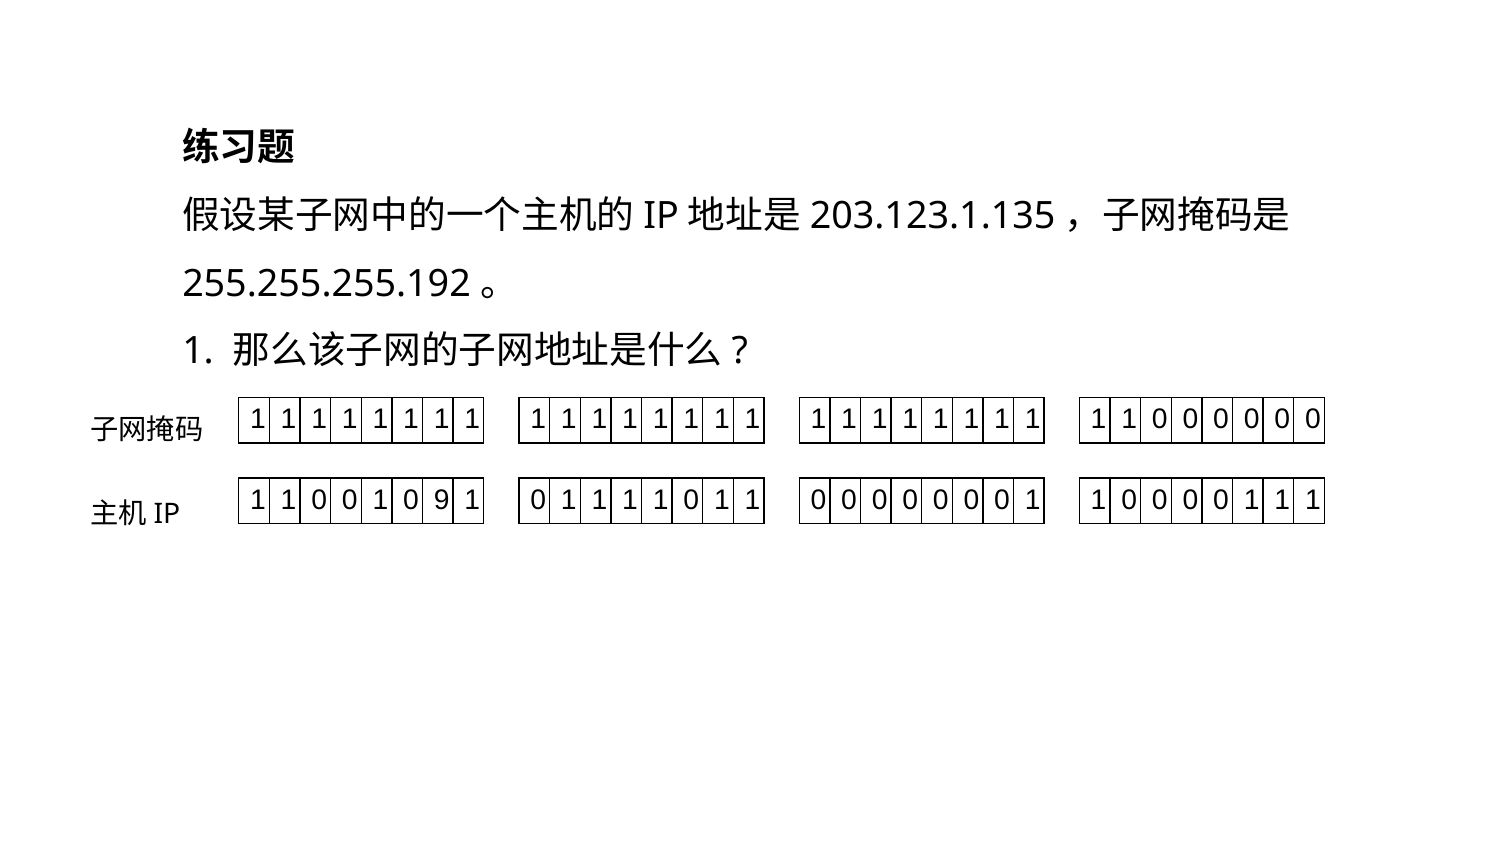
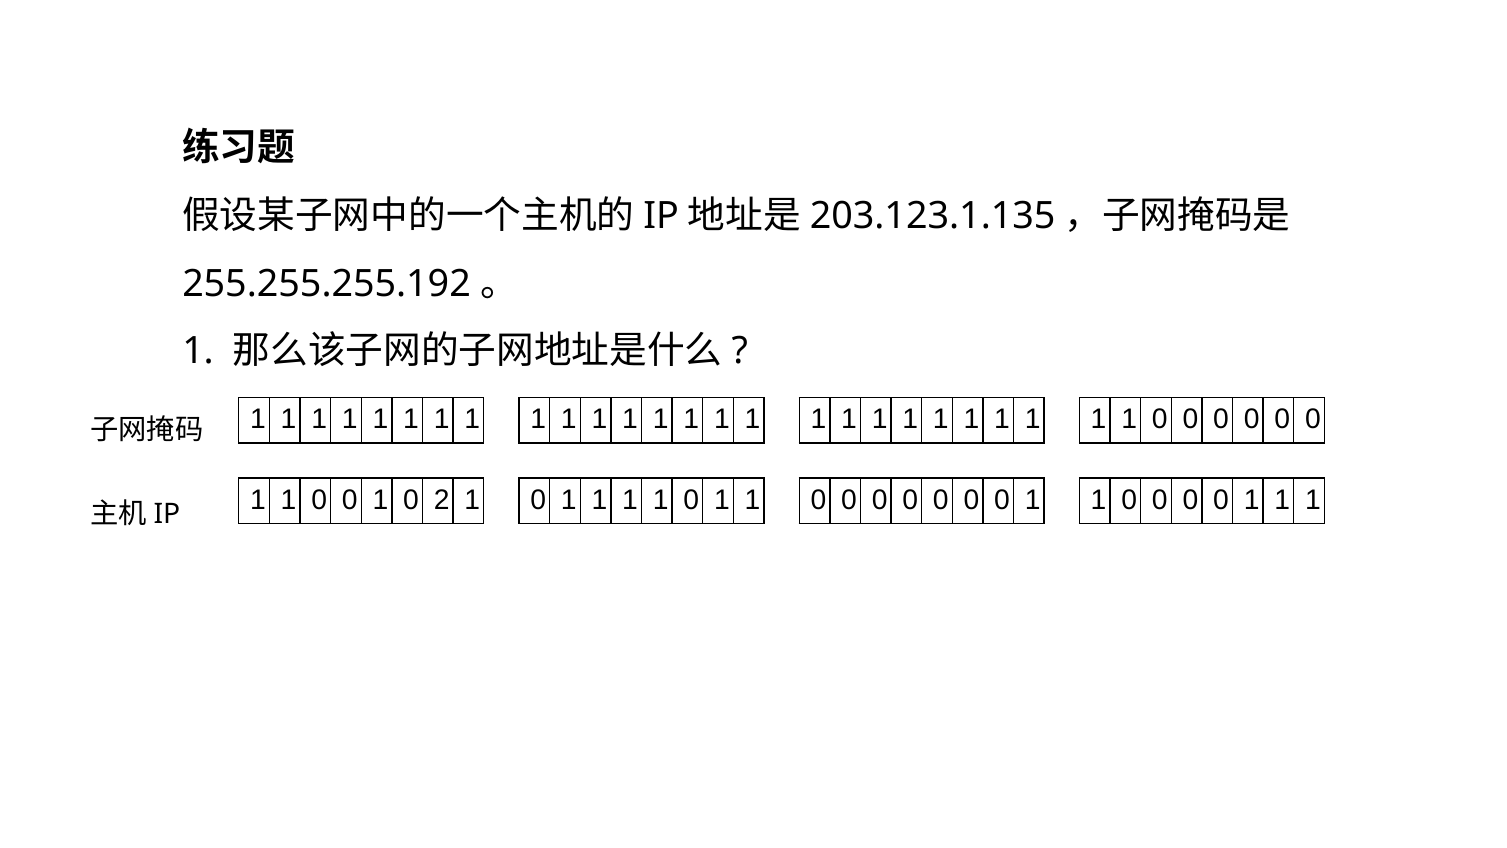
9: 9 -> 2
